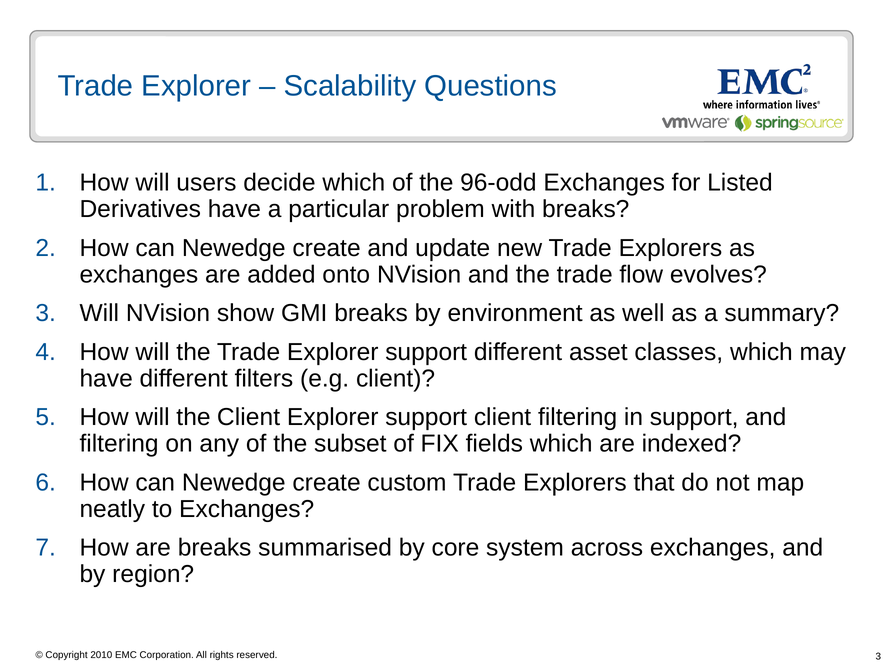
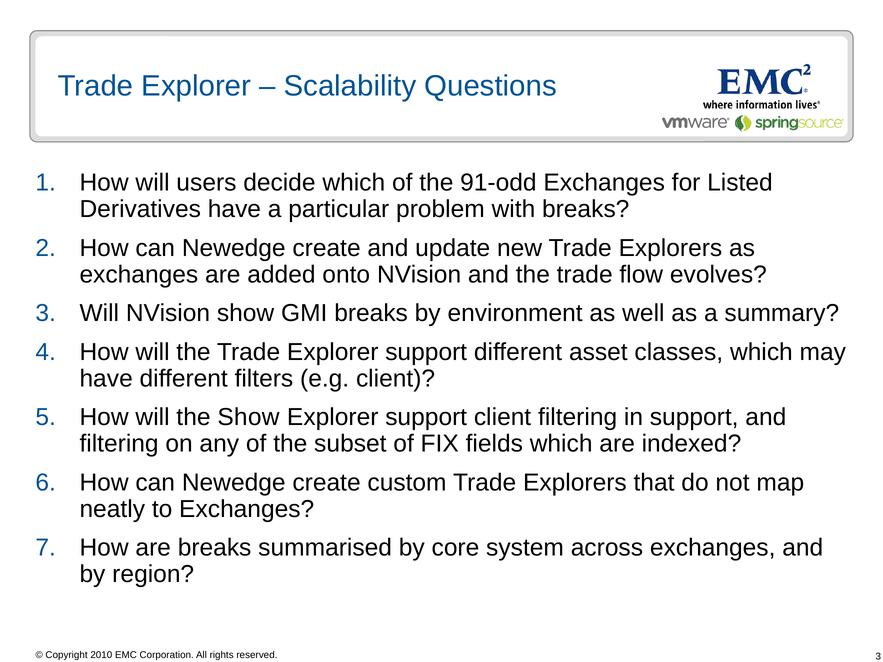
96-odd: 96-odd -> 91-odd
the Client: Client -> Show
